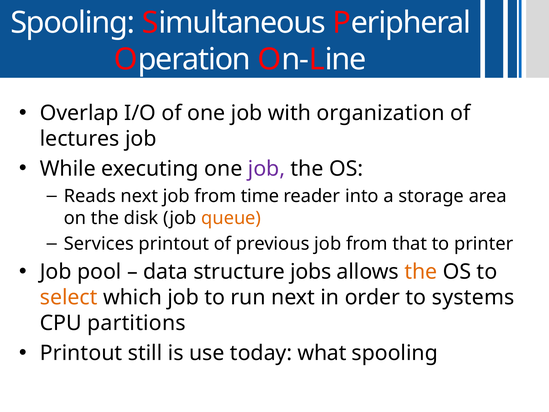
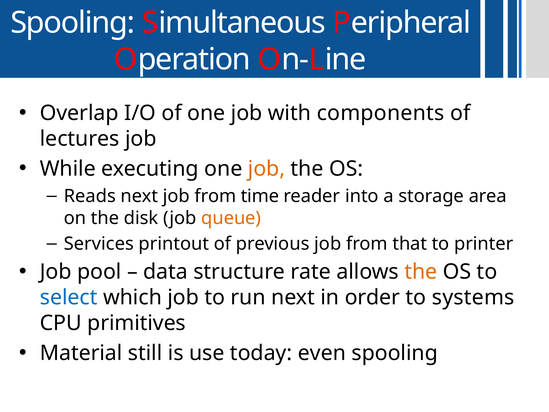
organization: organization -> components
job at (266, 169) colour: purple -> orange
jobs: jobs -> rate
select colour: orange -> blue
partitions: partitions -> primitives
Printout at (81, 353): Printout -> Material
what: what -> even
